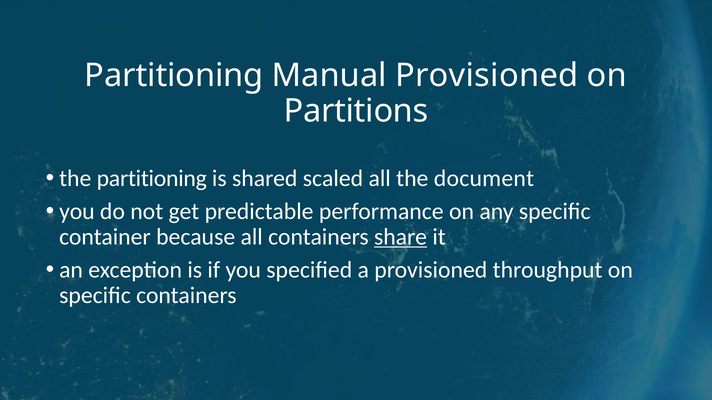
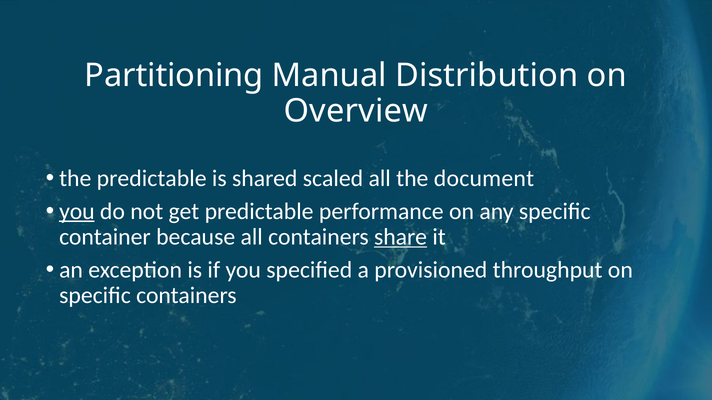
Manual Provisioned: Provisioned -> Distribution
Partitions: Partitions -> Overview
the partitioning: partitioning -> predictable
you at (77, 211) underline: none -> present
